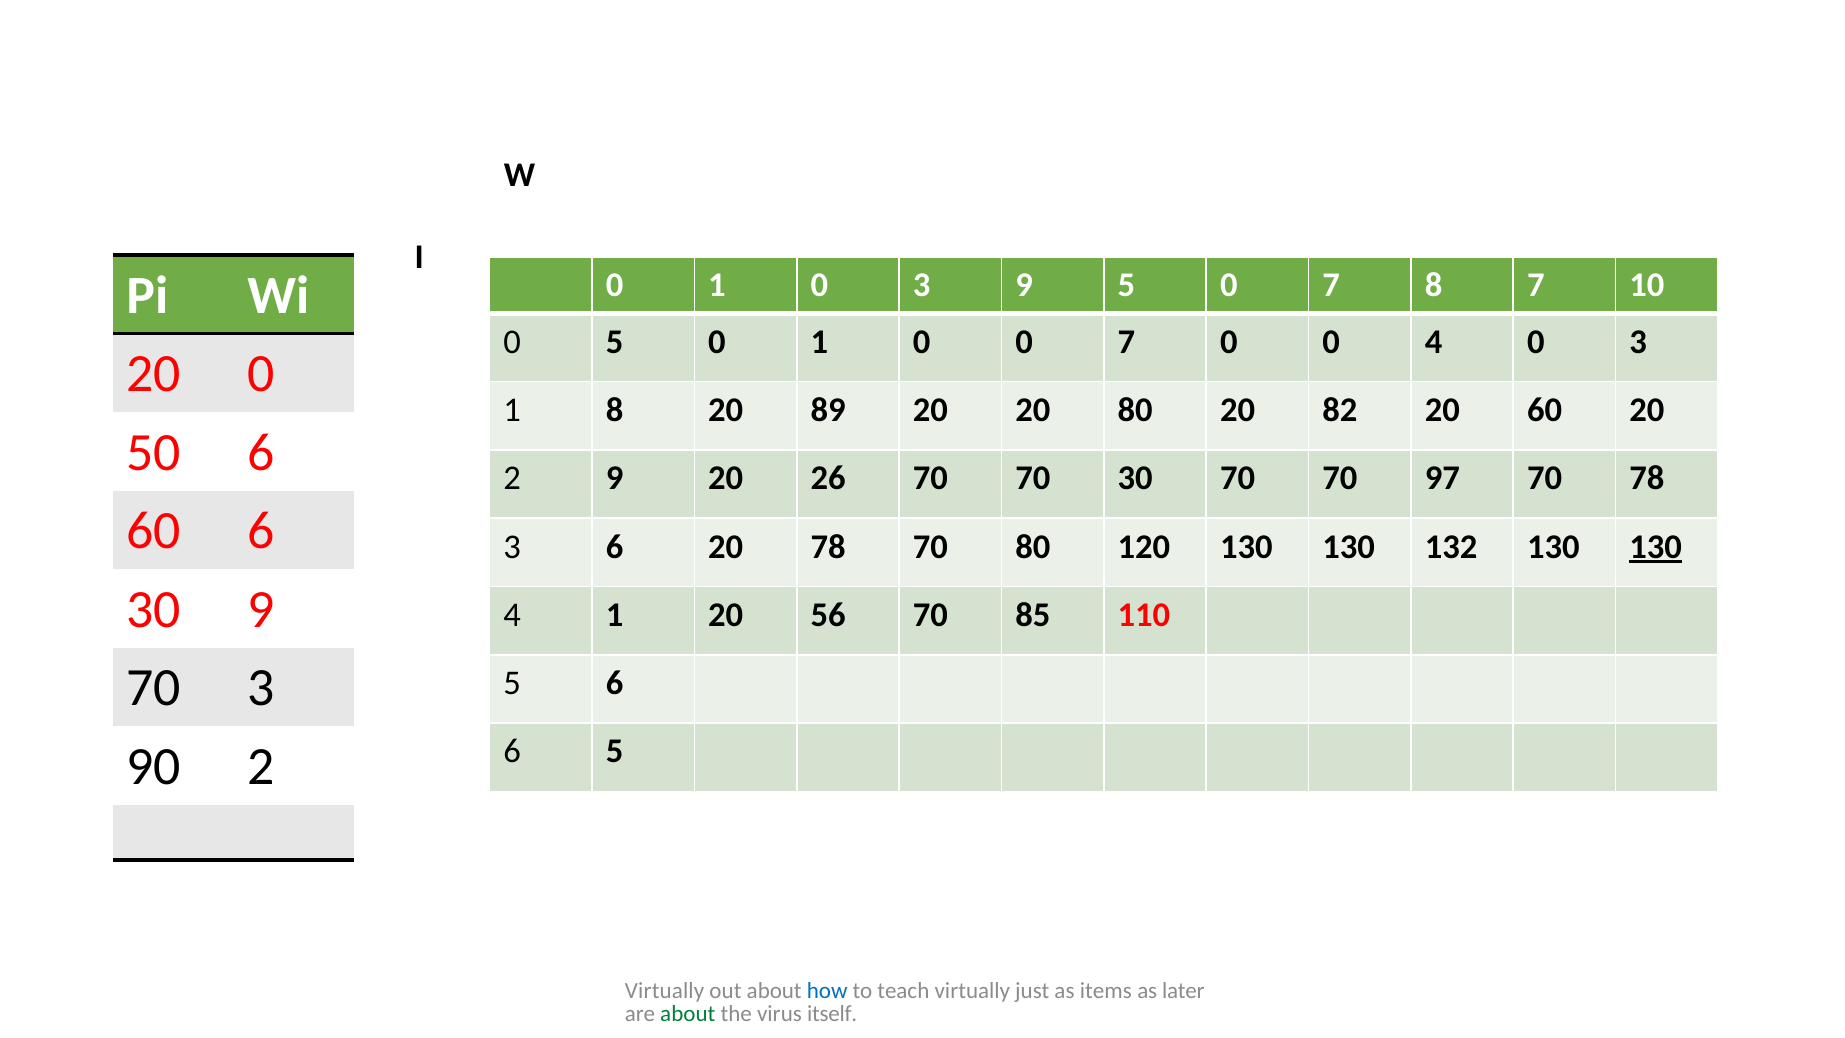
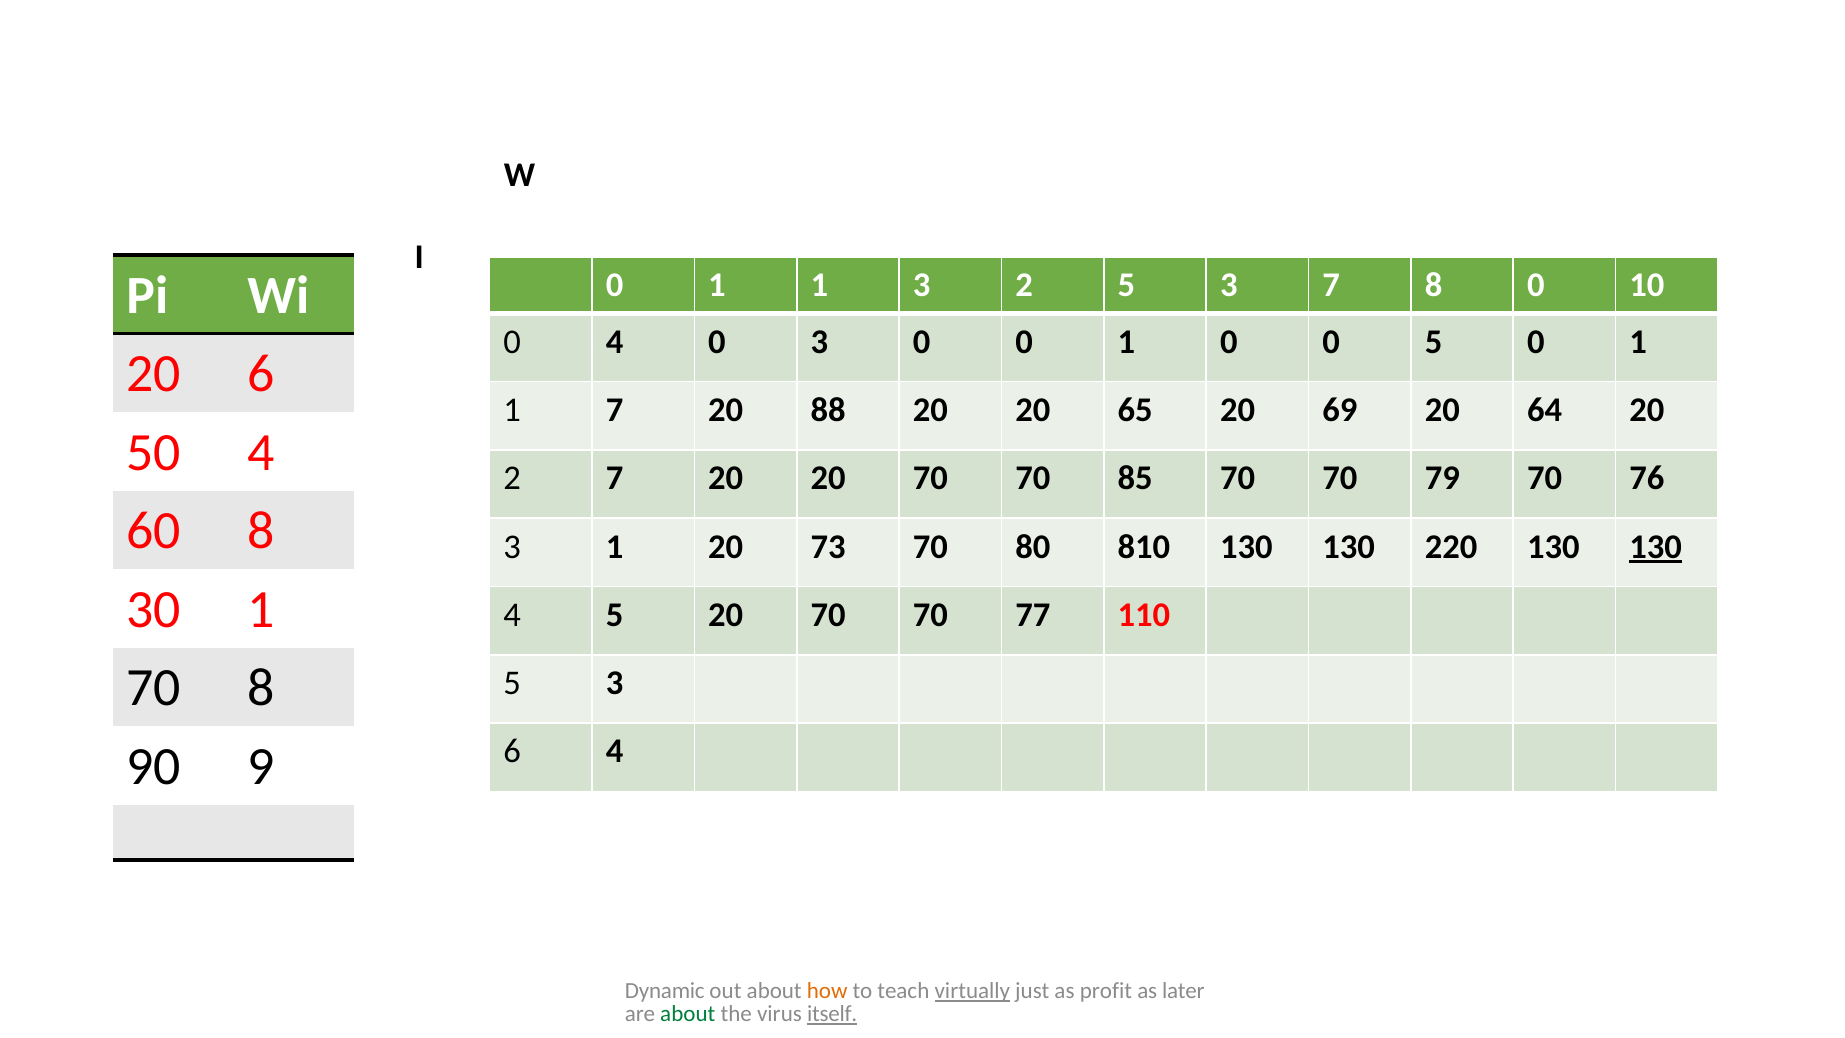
0 at (819, 285): 0 -> 1
3 9: 9 -> 2
0 at (1229, 285): 0 -> 3
8 7: 7 -> 0
0 5: 5 -> 4
1 at (819, 342): 1 -> 3
0 0 7: 7 -> 1
0 4: 4 -> 5
3 at (1638, 342): 3 -> 1
20 0: 0 -> 6
1 8: 8 -> 7
89: 89 -> 88
20 80: 80 -> 65
82: 82 -> 69
20 60: 60 -> 64
50 6: 6 -> 4
2 9: 9 -> 7
26 at (828, 478): 26 -> 20
70 30: 30 -> 85
97: 97 -> 79
70 78: 78 -> 76
60 6: 6 -> 8
3 6: 6 -> 1
20 78: 78 -> 73
120: 120 -> 810
132: 132 -> 220
30 9: 9 -> 1
4 1: 1 -> 5
56 at (828, 615): 56 -> 70
85: 85 -> 77
70 3: 3 -> 8
6 at (615, 683): 6 -> 3
6 5: 5 -> 4
90 2: 2 -> 9
Virtually at (665, 991): Virtually -> Dynamic
how colour: blue -> orange
virtually at (972, 991) underline: none -> present
items: items -> profit
itself underline: none -> present
